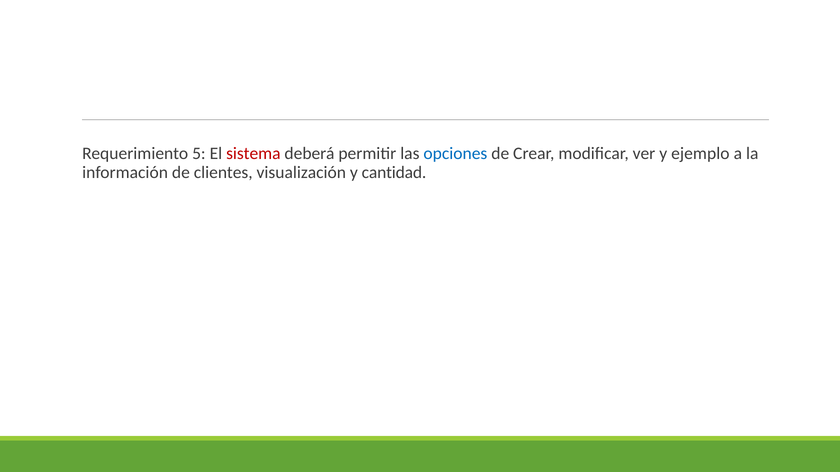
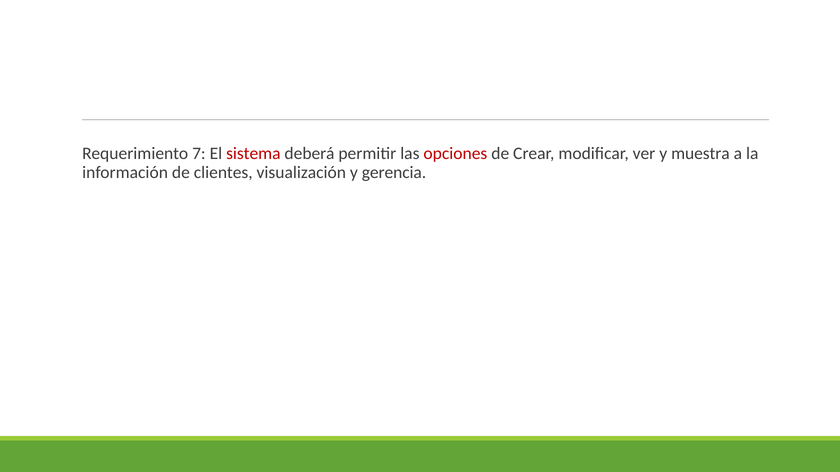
5: 5 -> 7
opciones colour: blue -> red
ejemplo: ejemplo -> muestra
cantidad: cantidad -> gerencia
